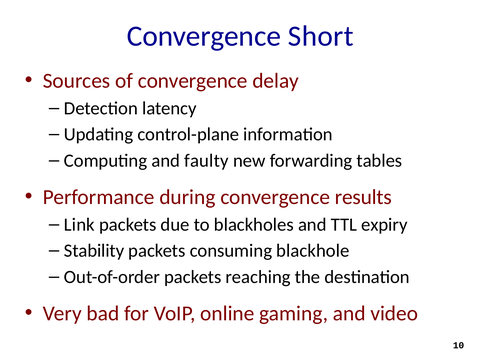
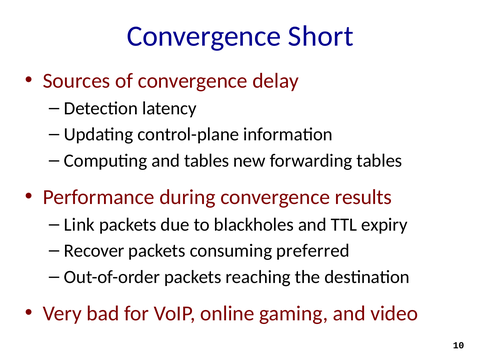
and faulty: faulty -> tables
Stability: Stability -> Recover
blackhole: blackhole -> preferred
